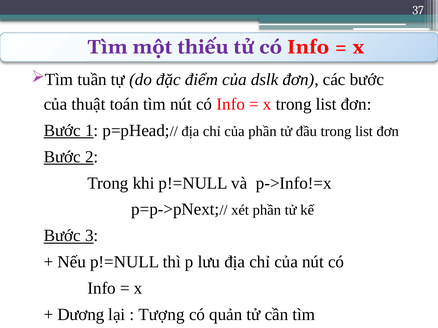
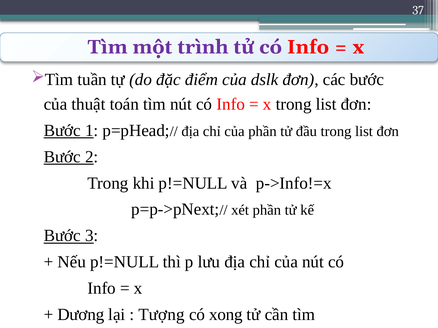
thiếu: thiếu -> trình
quản: quản -> xong
